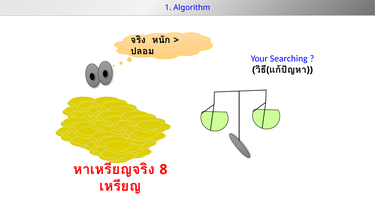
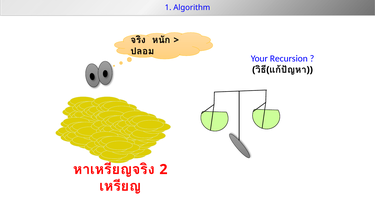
Searching: Searching -> Recursion
8: 8 -> 2
